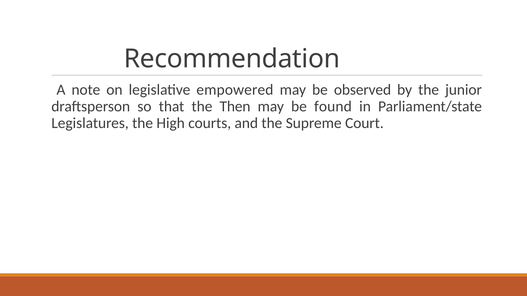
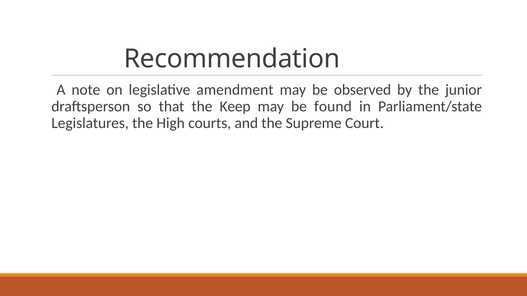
empowered: empowered -> amendment
Then: Then -> Keep
